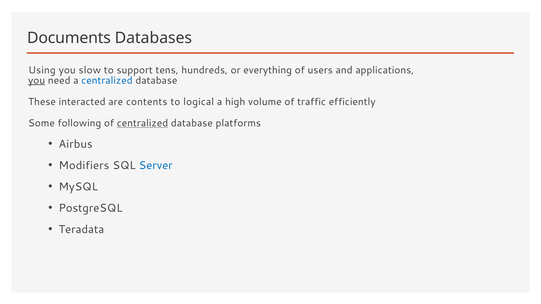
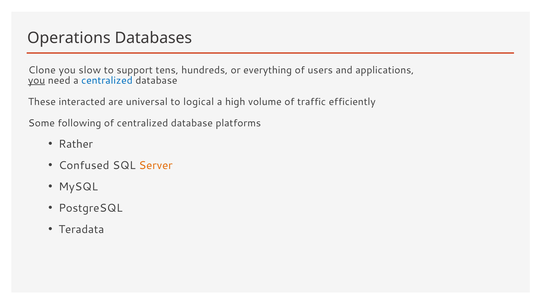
Documents: Documents -> Operations
Using: Using -> Clone
contents: contents -> universal
centralized at (142, 123) underline: present -> none
Airbus: Airbus -> Rather
Modifiers: Modifiers -> Confused
Server colour: blue -> orange
